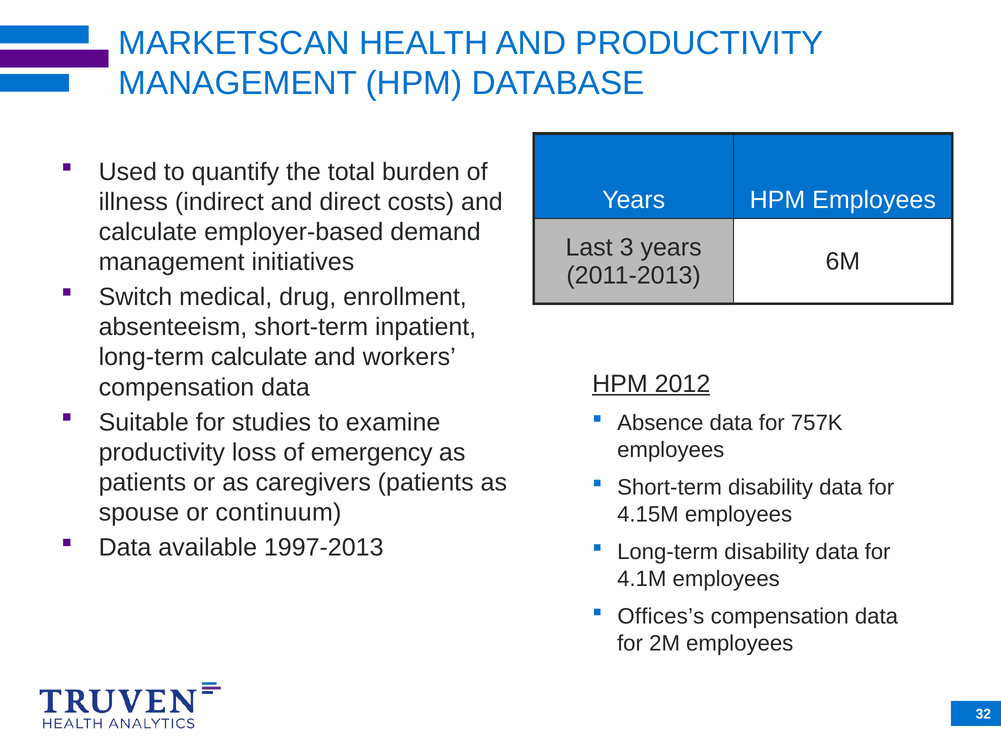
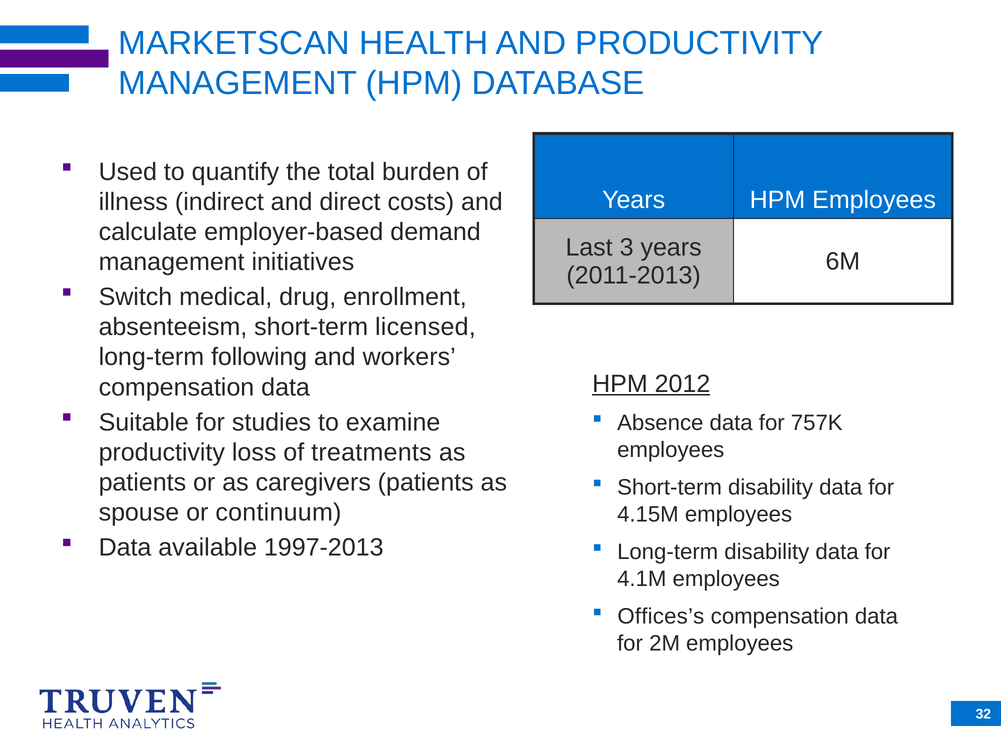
inpatient: inpatient -> licensed
long-term calculate: calculate -> following
emergency: emergency -> treatments
